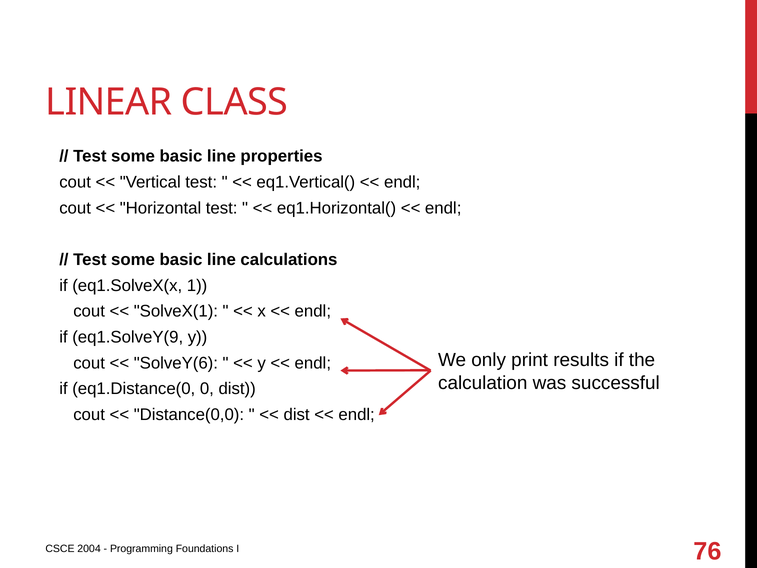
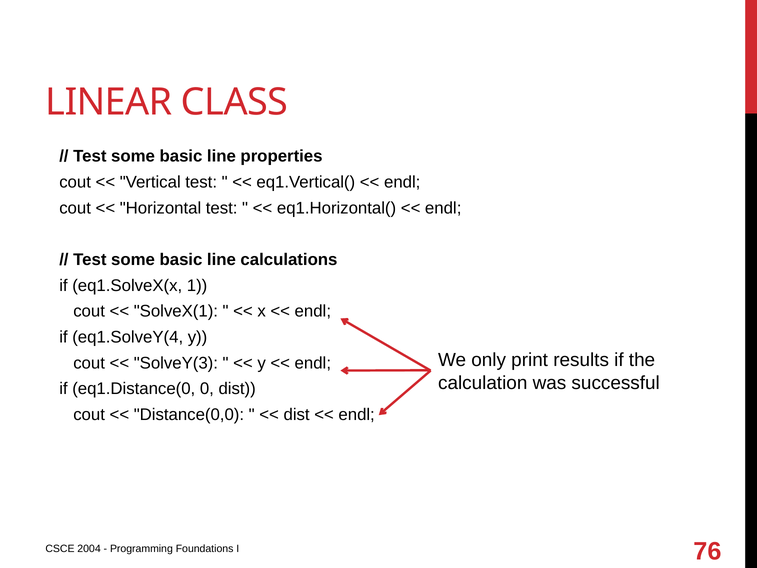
eq1.SolveY(9: eq1.SolveY(9 -> eq1.SolveY(4
SolveY(6: SolveY(6 -> SolveY(3
